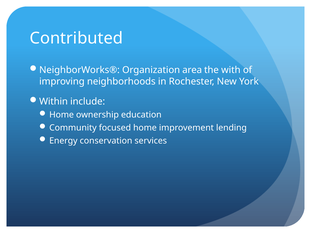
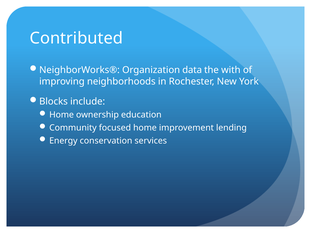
area: area -> data
Within: Within -> Blocks
